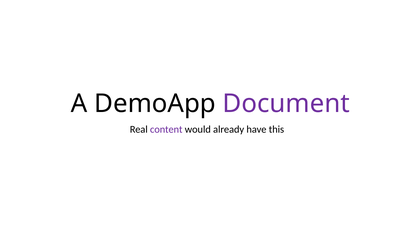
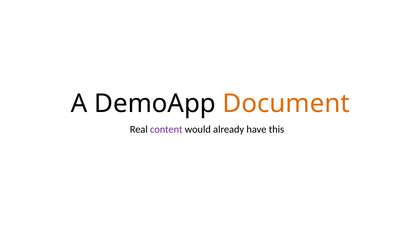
Document colour: purple -> orange
